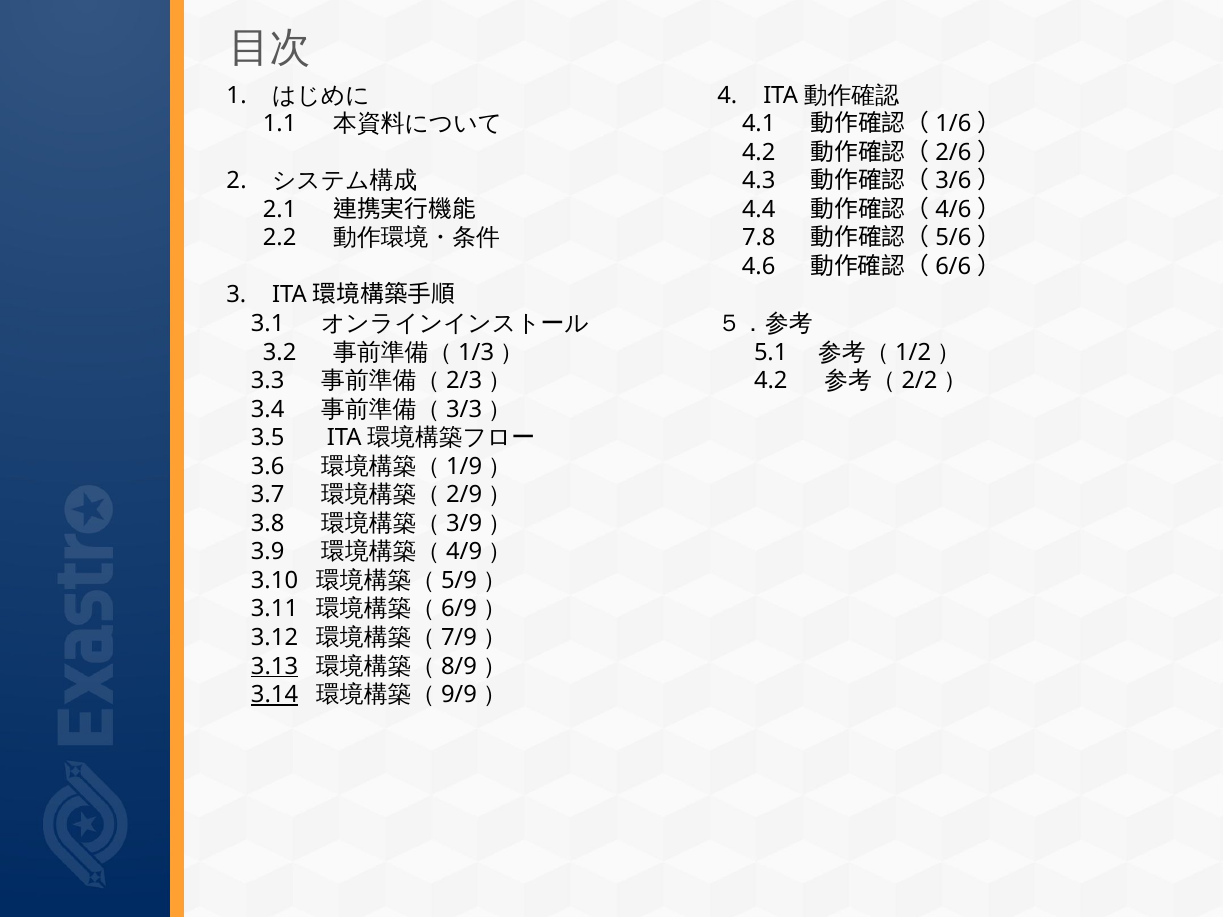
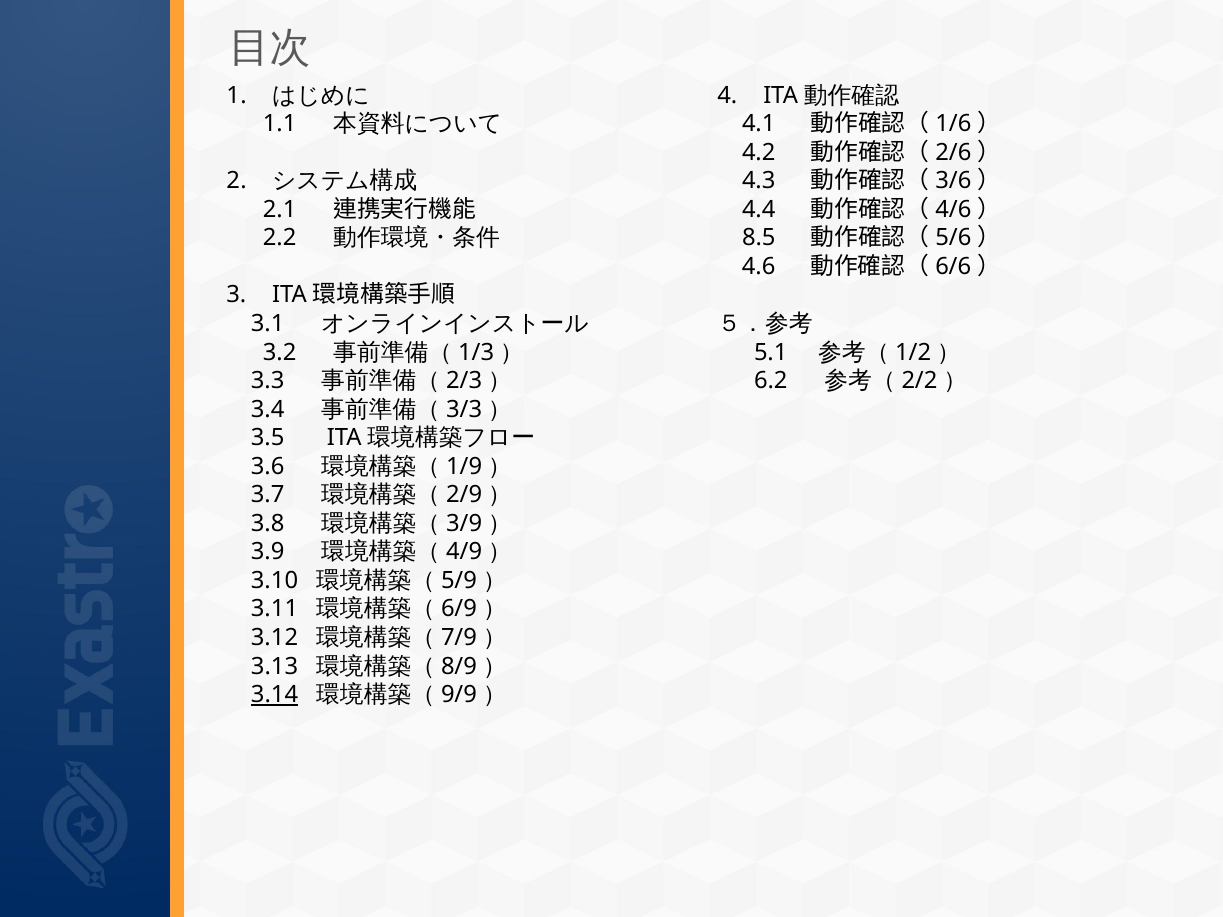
7.8: 7.8 -> 8.5
4.2 at (771, 381): 4.2 -> 6.2
3.13 underline: present -> none
